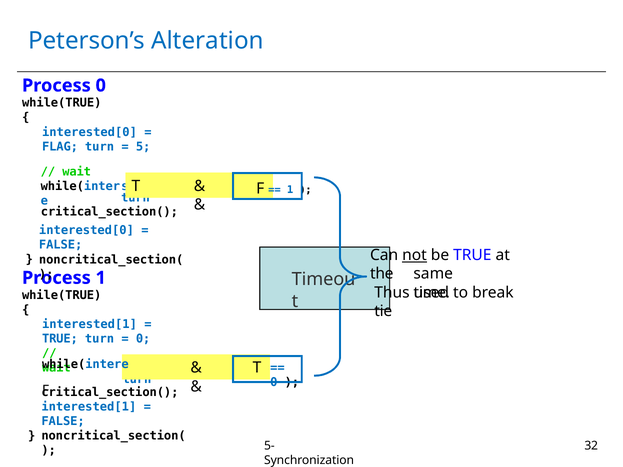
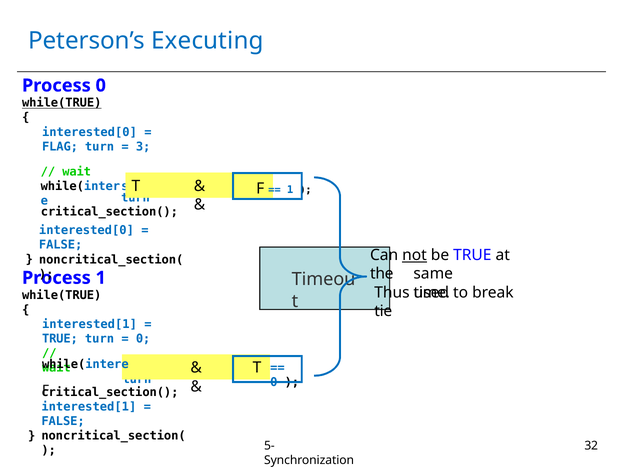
Alteration: Alteration -> Executing
while(TRUE at (62, 103) underline: none -> present
5: 5 -> 3
